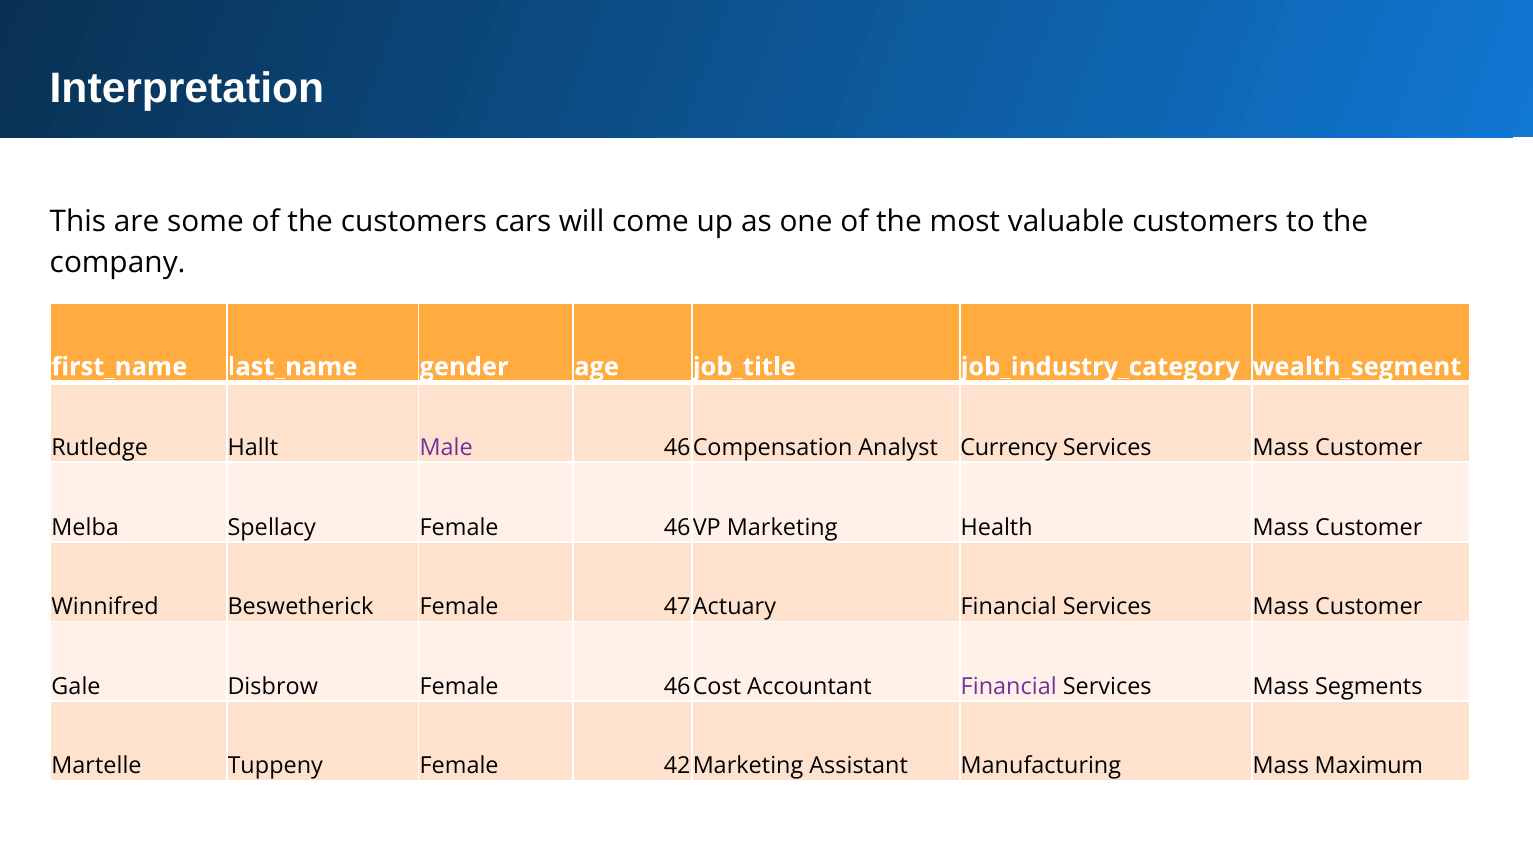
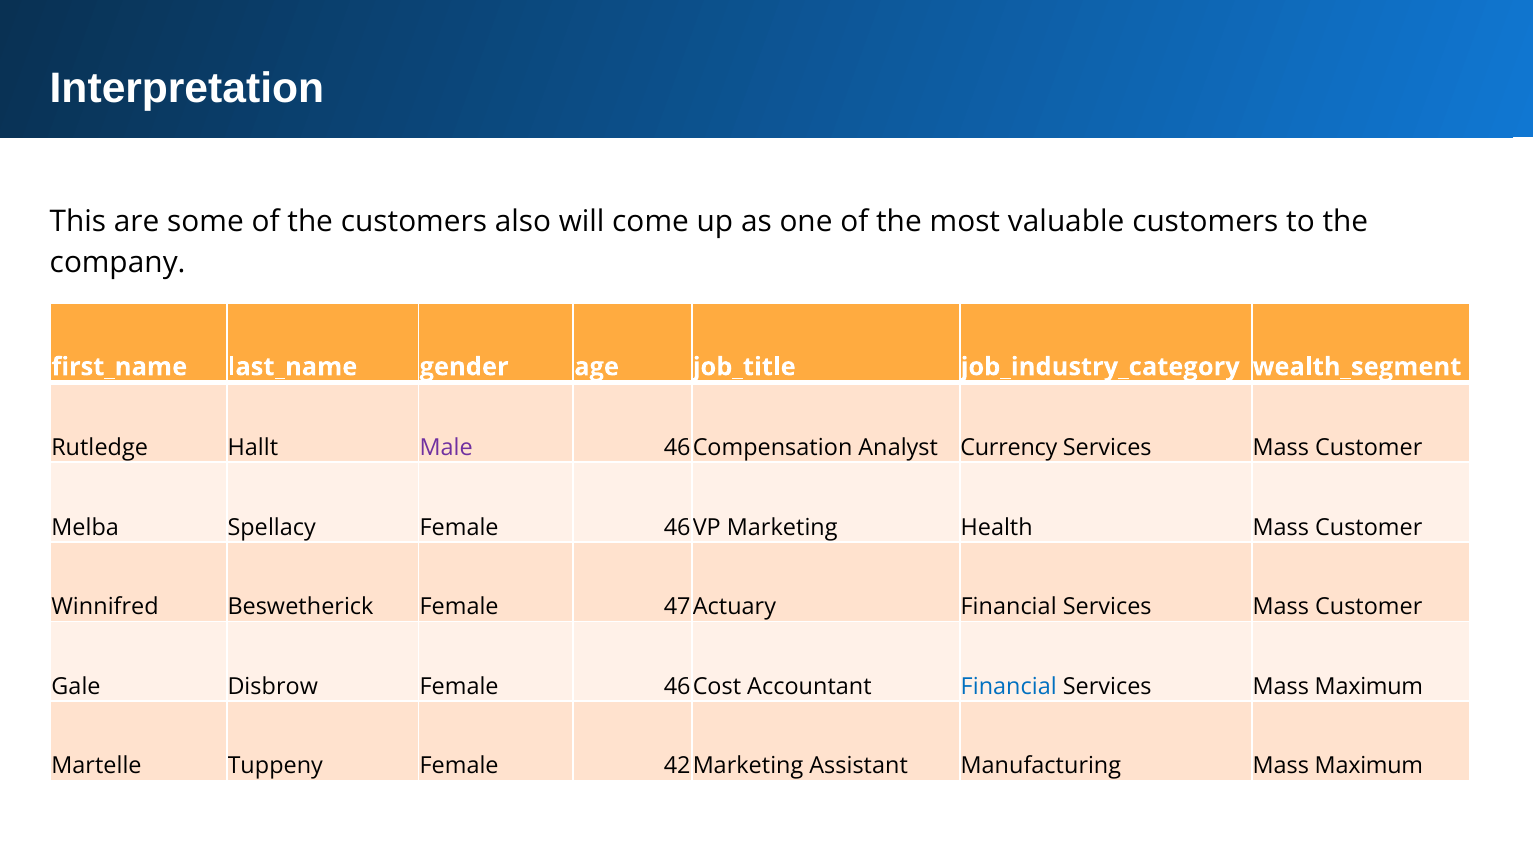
cars: cars -> also
Financial at (1009, 687) colour: purple -> blue
Services Mass Segments: Segments -> Maximum
